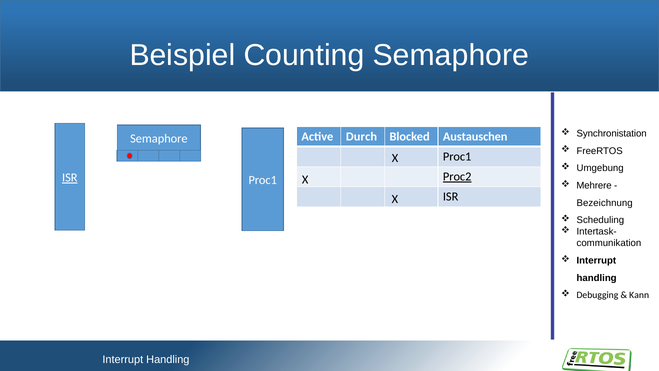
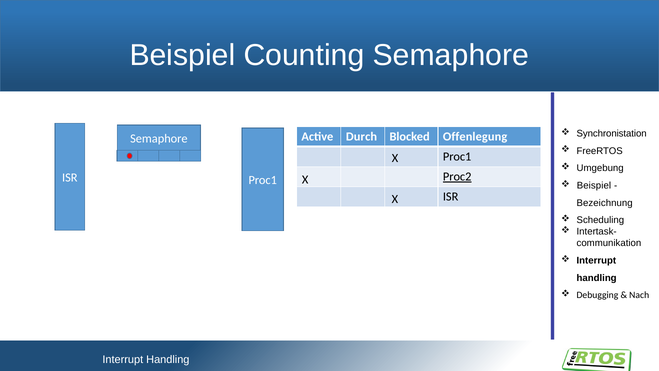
Austauschen: Austauschen -> Offenlegung
ISR at (70, 178) underline: present -> none
Mehrere at (594, 185): Mehrere -> Beispiel
Kann: Kann -> Nach
